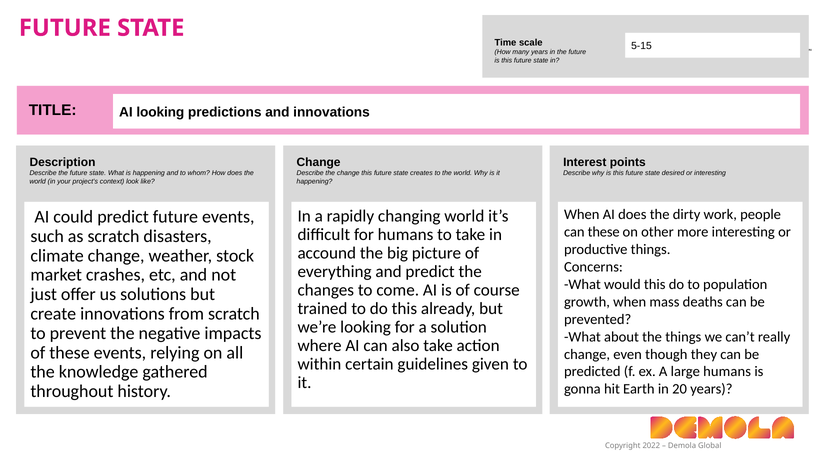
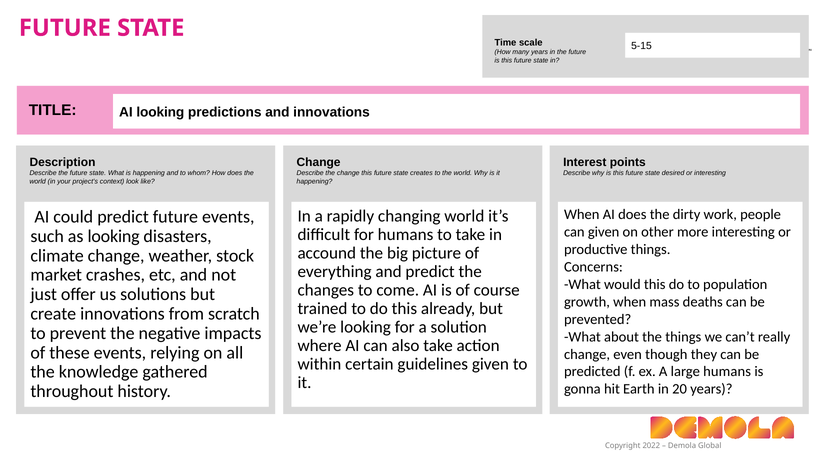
can these: these -> given
as scratch: scratch -> looking
